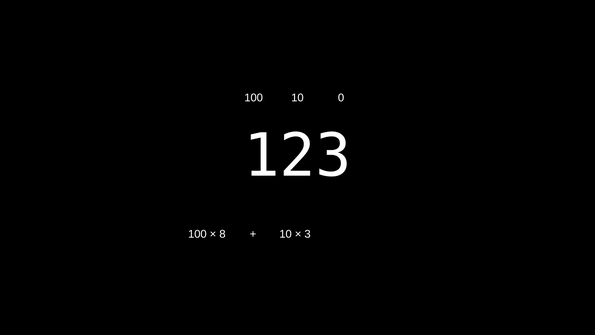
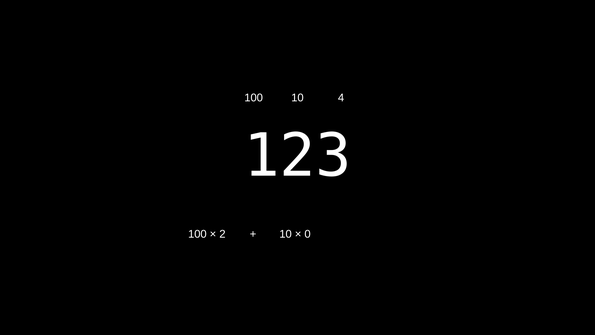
0: 0 -> 4
8: 8 -> 2
3: 3 -> 0
